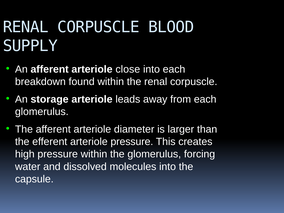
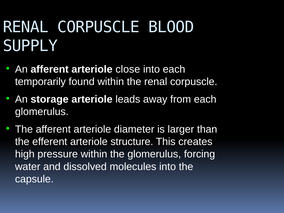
breakdown: breakdown -> temporarily
arteriole pressure: pressure -> structure
